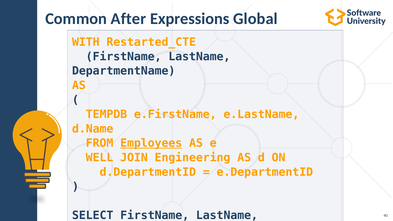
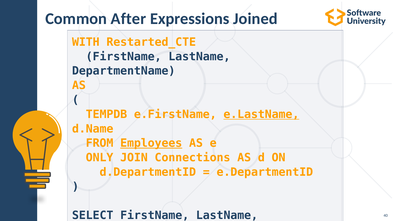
Global: Global -> Joined
e.LastName underline: none -> present
WELL: WELL -> ONLY
Engineering: Engineering -> Connections
